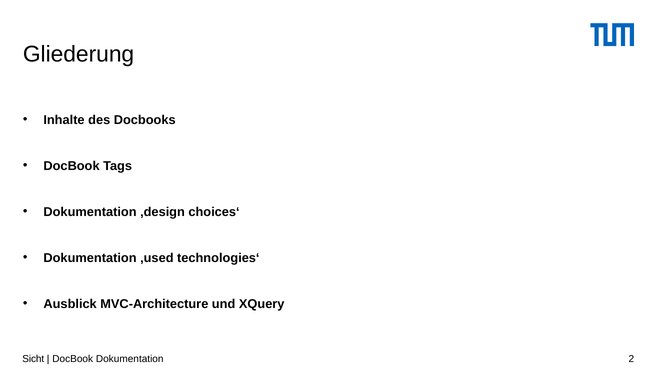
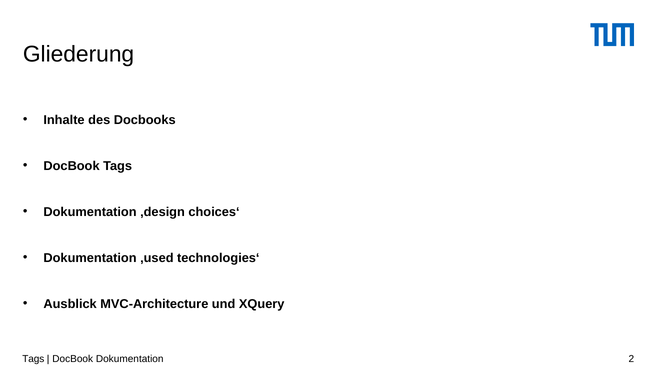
Sicht at (33, 359): Sicht -> Tags
